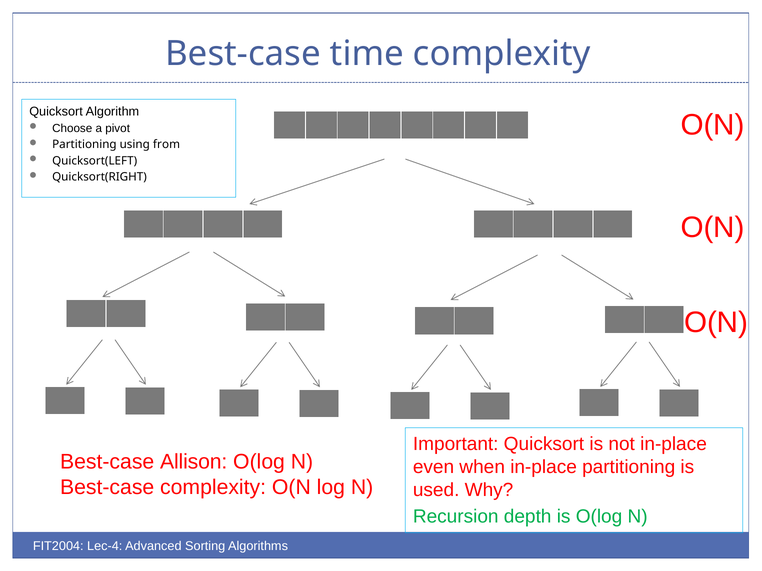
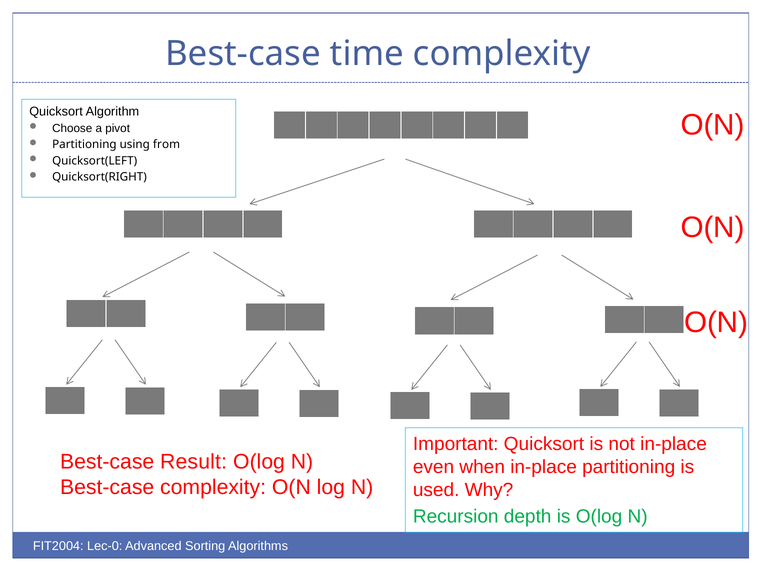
Allison: Allison -> Result
Lec-4: Lec-4 -> Lec-0
